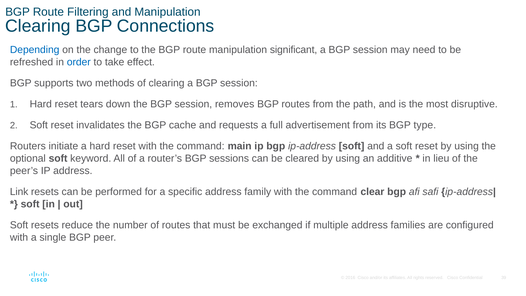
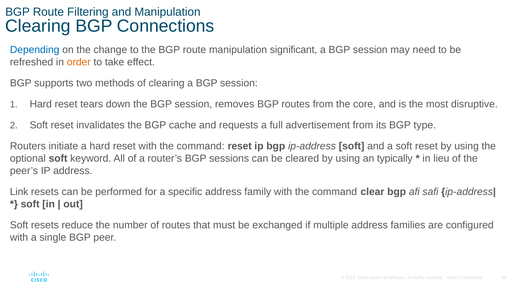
order colour: blue -> orange
path: path -> core
command main: main -> reset
additive: additive -> typically
